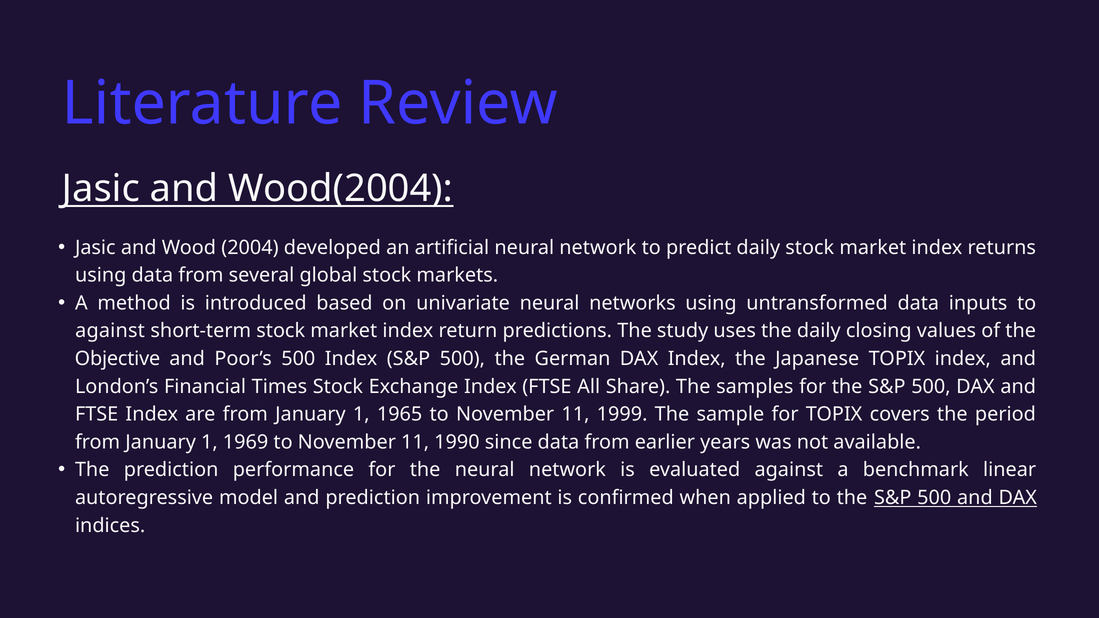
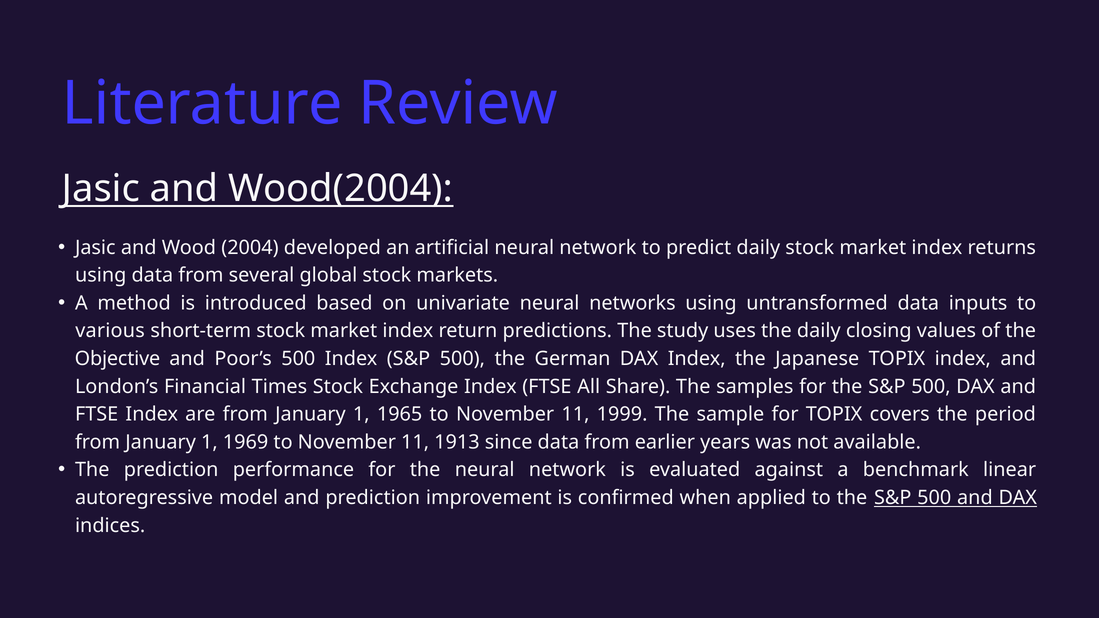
against at (110, 331): against -> various
1990: 1990 -> 1913
